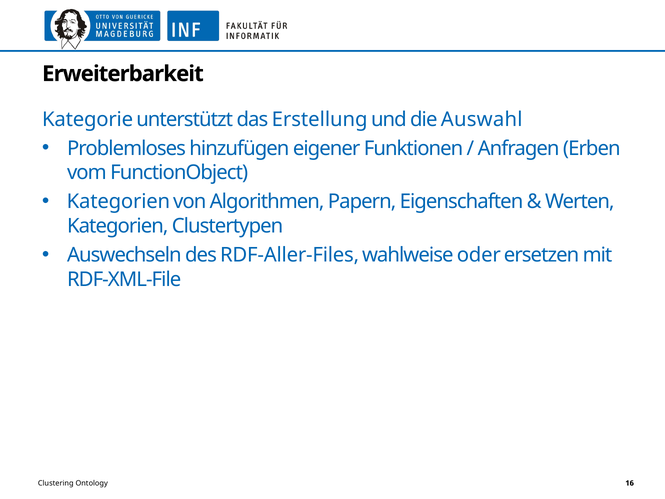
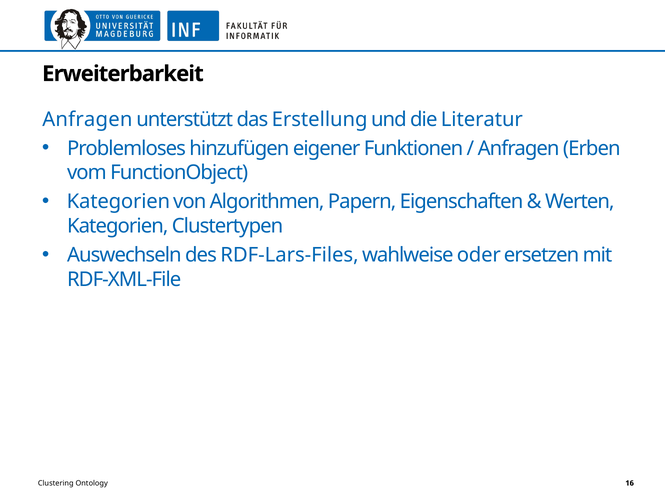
Kategorie at (88, 119): Kategorie -> Anfragen
Auswahl: Auswahl -> Literatur
RDF-Aller-Files: RDF-Aller-Files -> RDF-Lars-Files
